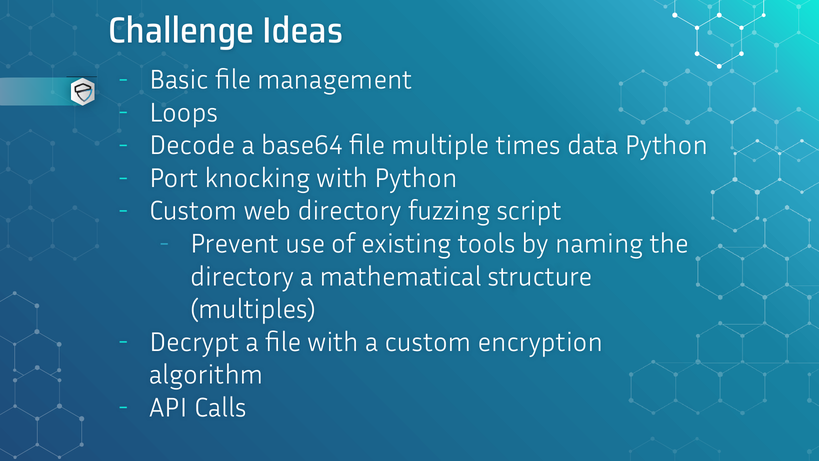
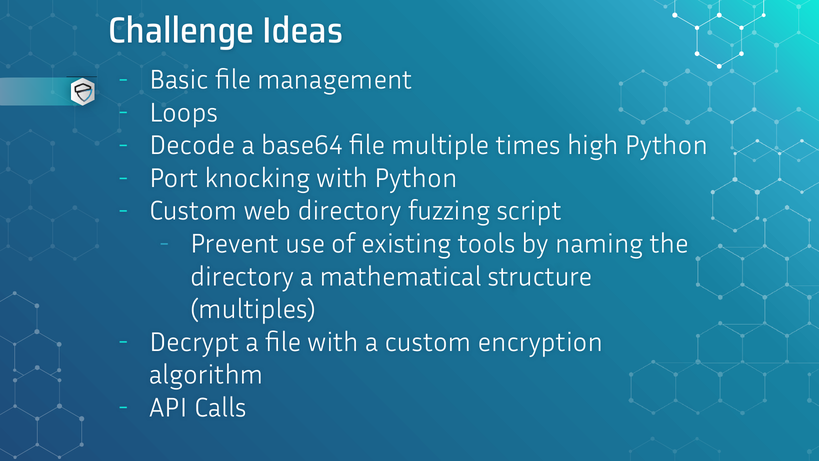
data: data -> high
